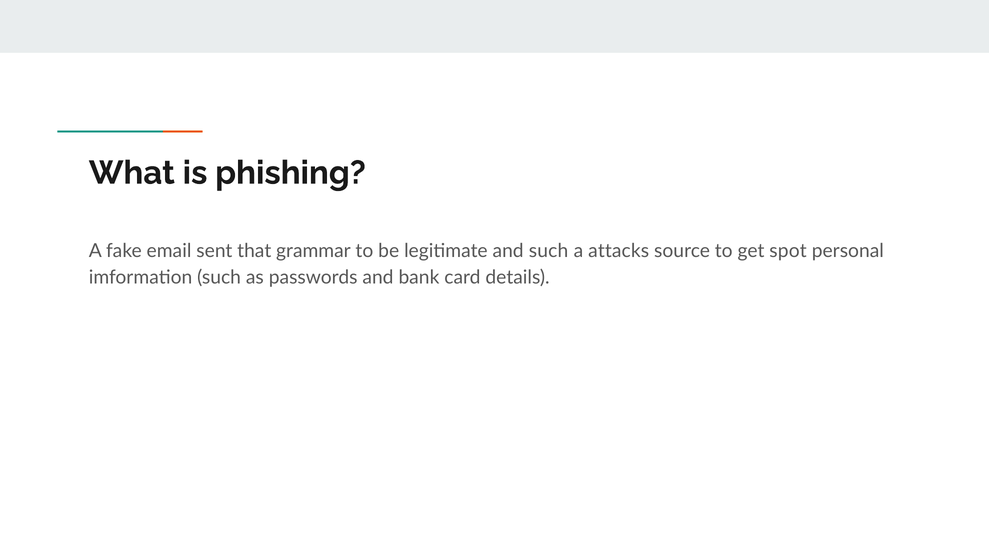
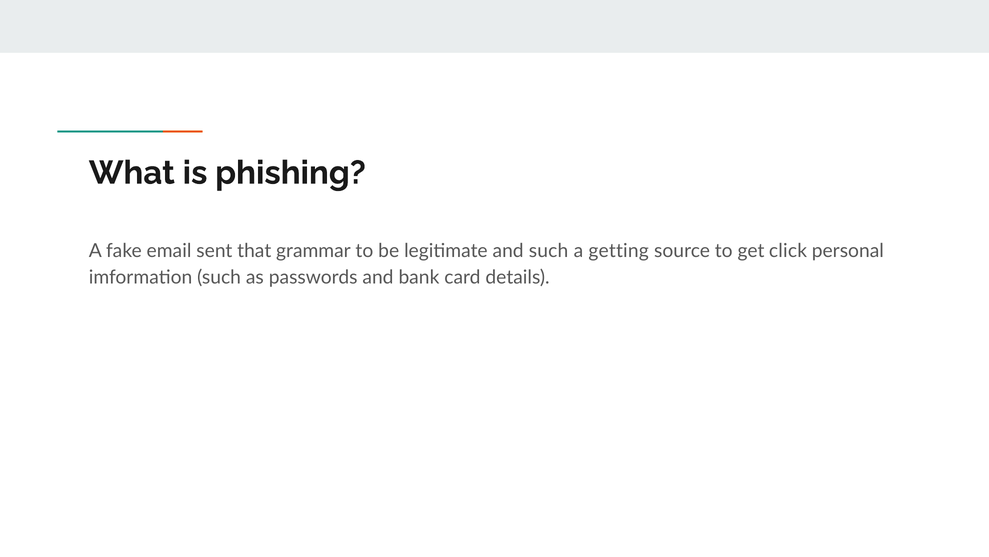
attacks: attacks -> getting
spot: spot -> click
